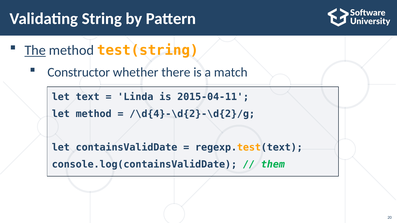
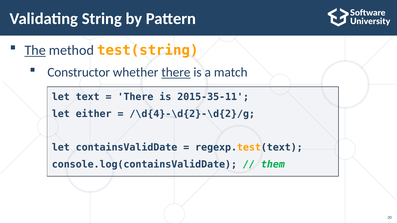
there at (176, 72) underline: none -> present
Linda at (135, 97): Linda -> There
2015-04-11: 2015-04-11 -> 2015-35-11
let method: method -> either
